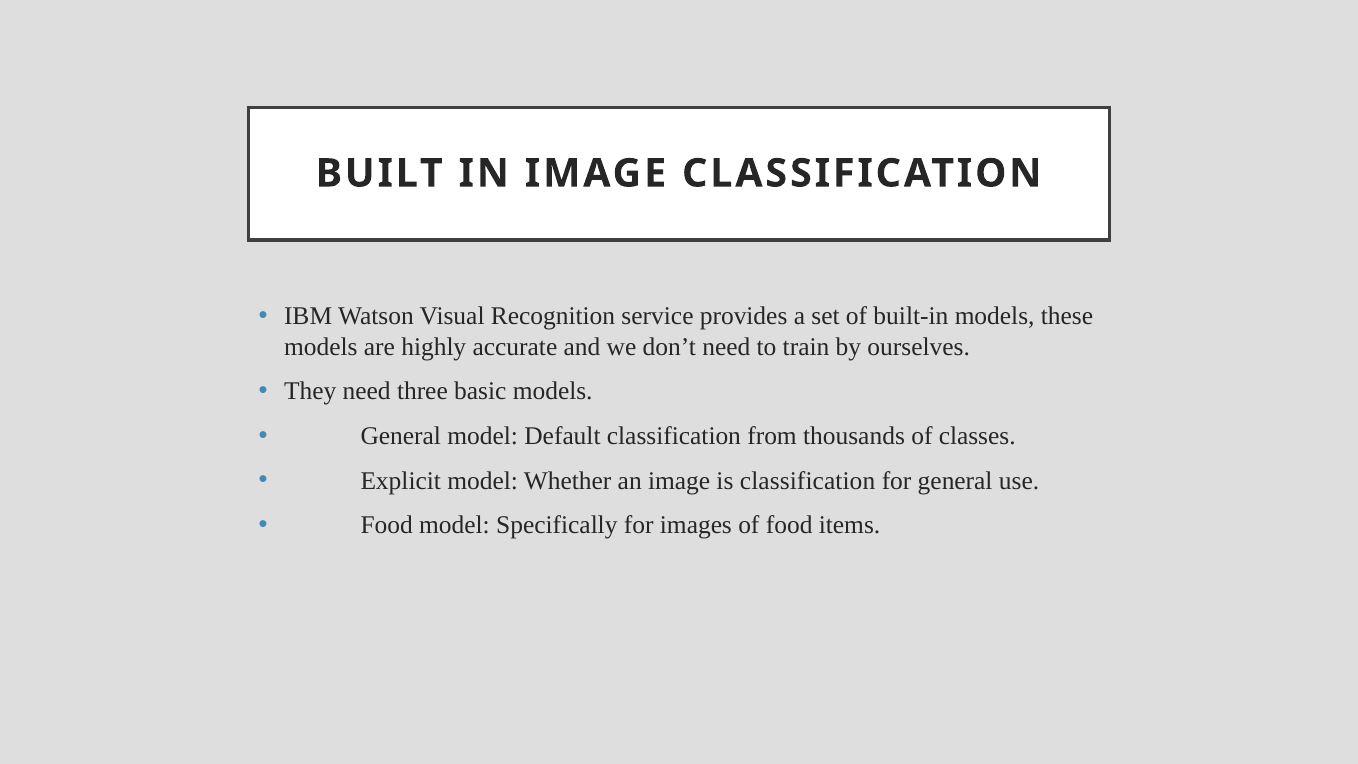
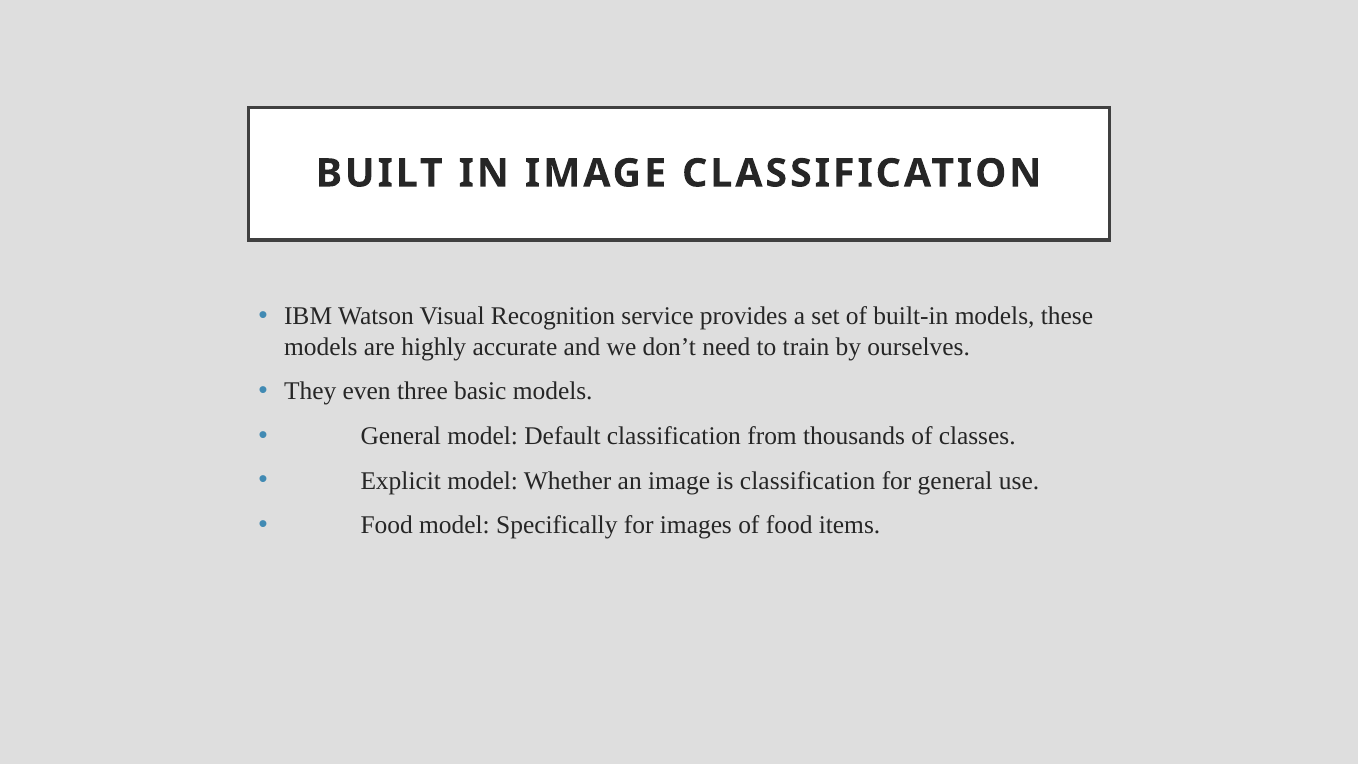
They need: need -> even
